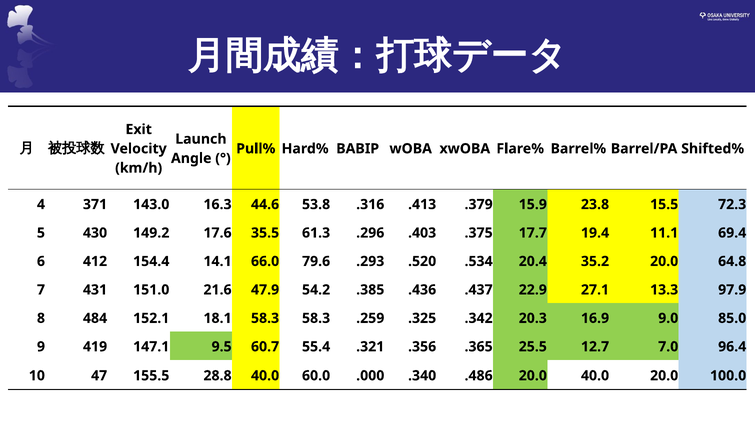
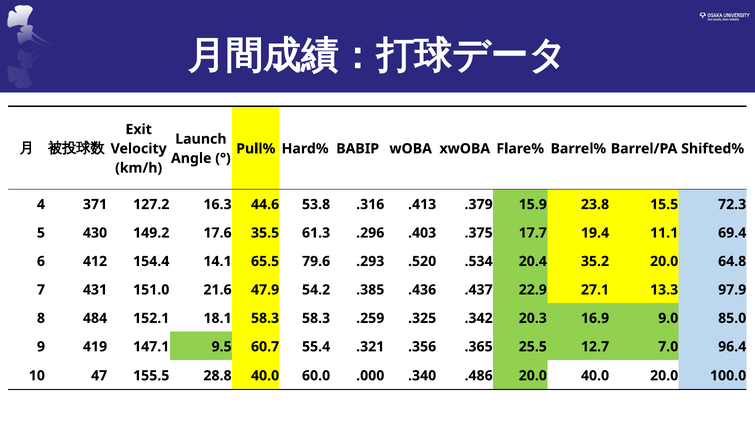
143.0: 143.0 -> 127.2
66.0: 66.0 -> 65.5
